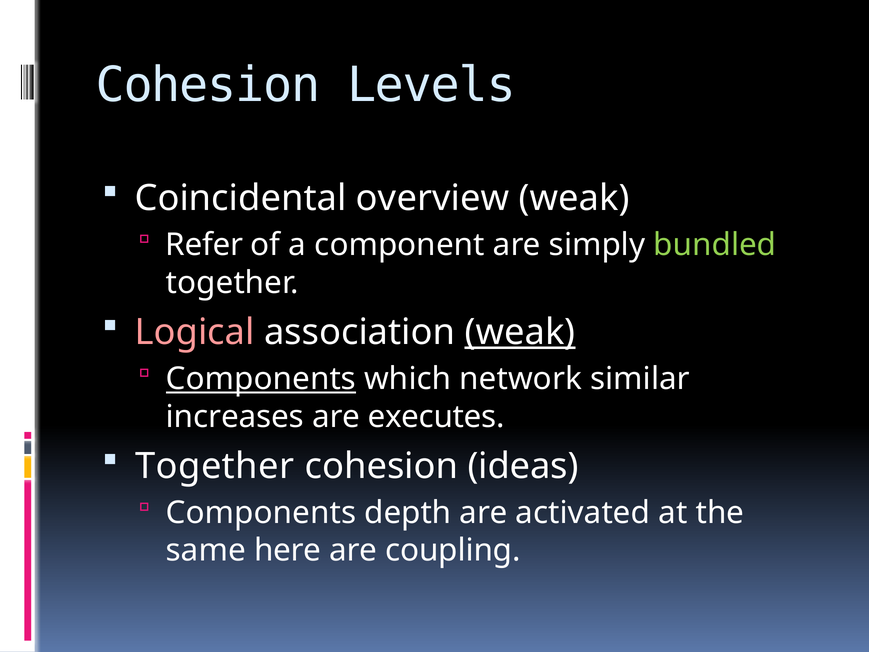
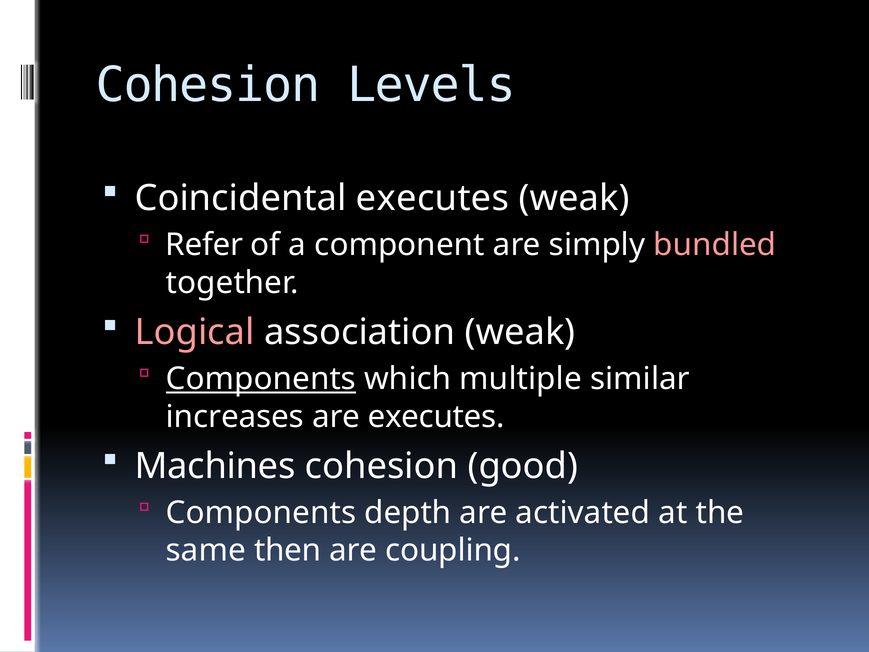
Coincidental overview: overview -> executes
bundled colour: light green -> pink
weak at (520, 332) underline: present -> none
network: network -> multiple
Together at (215, 466): Together -> Machines
ideas: ideas -> good
here: here -> then
